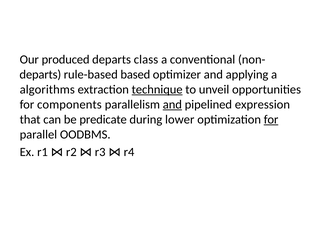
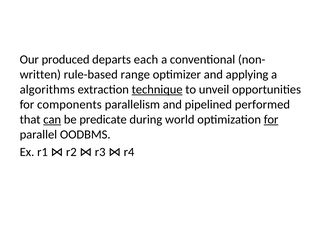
class: class -> each
departs at (40, 75): departs -> written
based: based -> range
and at (172, 105) underline: present -> none
expression: expression -> performed
can underline: none -> present
lower: lower -> world
